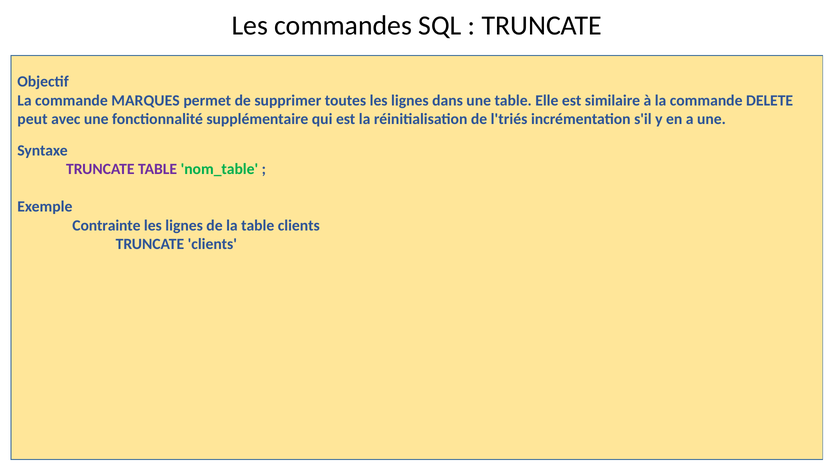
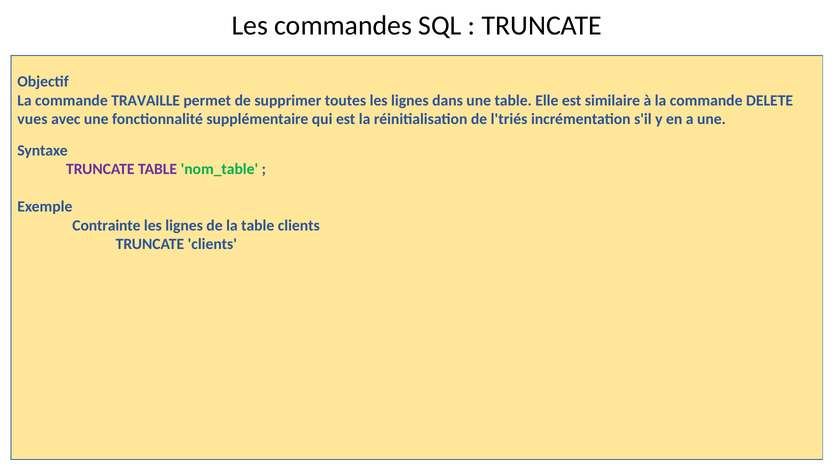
MARQUES: MARQUES -> TRAVAILLE
peut: peut -> vues
